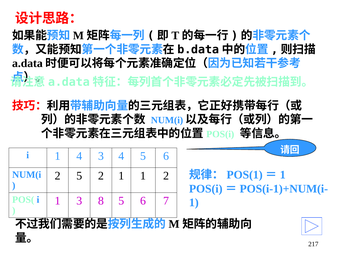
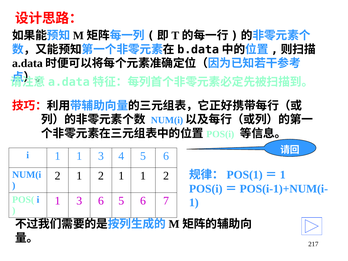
i 1 4: 4 -> 1
5 at (79, 176): 5 -> 1
3 8: 8 -> 6
